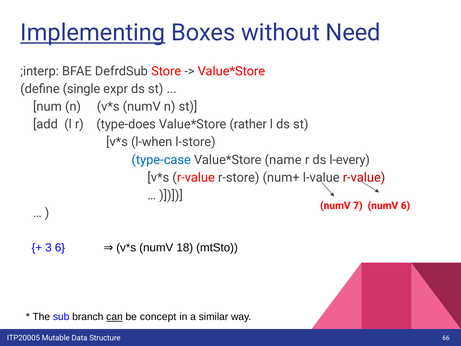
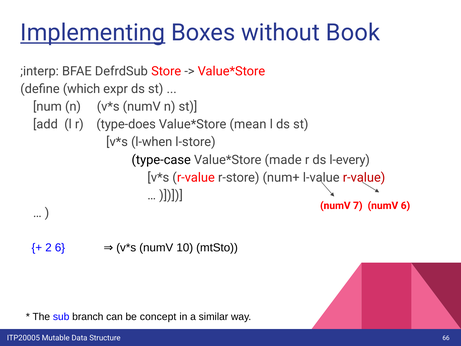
Need: Need -> Book
single: single -> which
rather: rather -> mean
type-case colour: blue -> black
name: name -> made
3: 3 -> 2
18: 18 -> 10
can underline: present -> none
